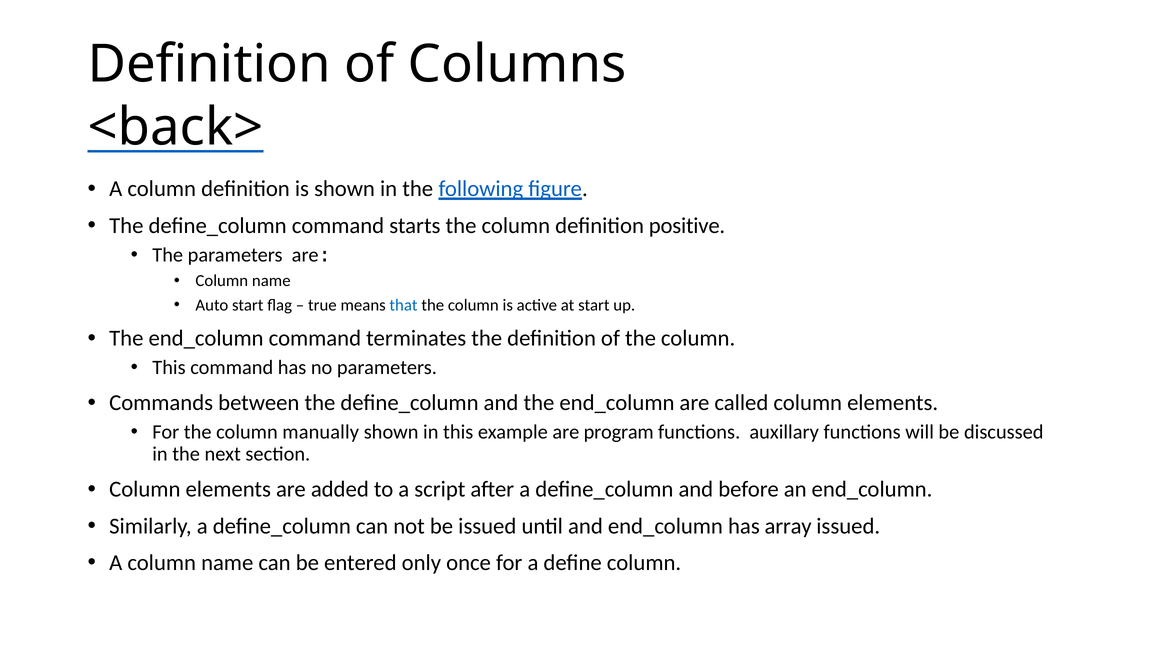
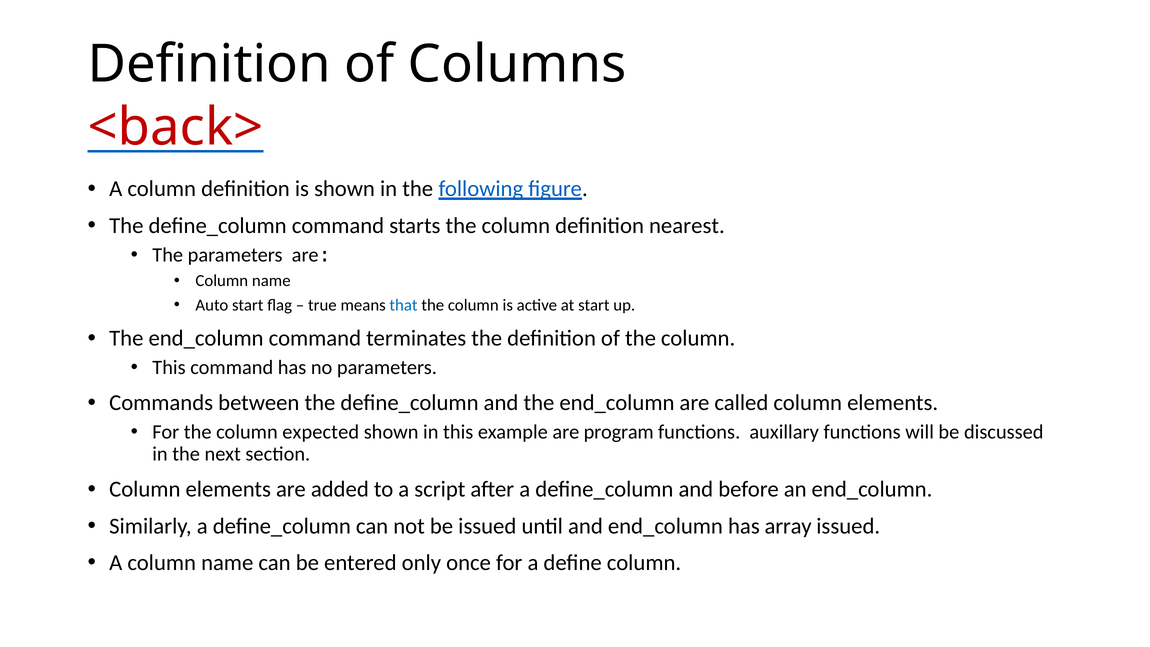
<back> colour: black -> red
positive: positive -> nearest
manually: manually -> expected
